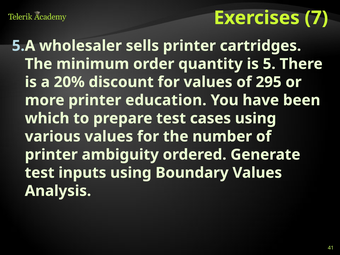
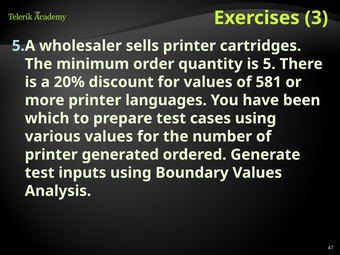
7: 7 -> 3
295: 295 -> 581
education: education -> languages
ambiguity: ambiguity -> generated
